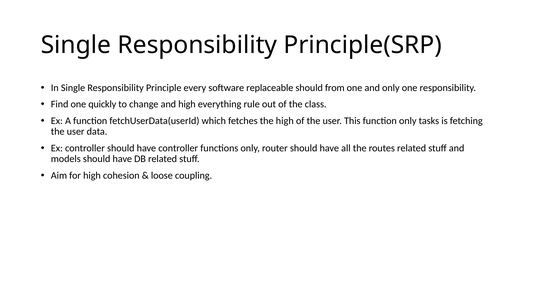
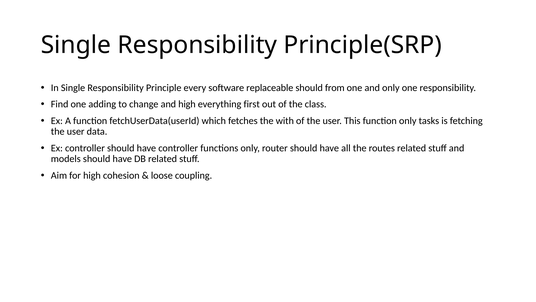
quickly: quickly -> adding
rule: rule -> first
the high: high -> with
